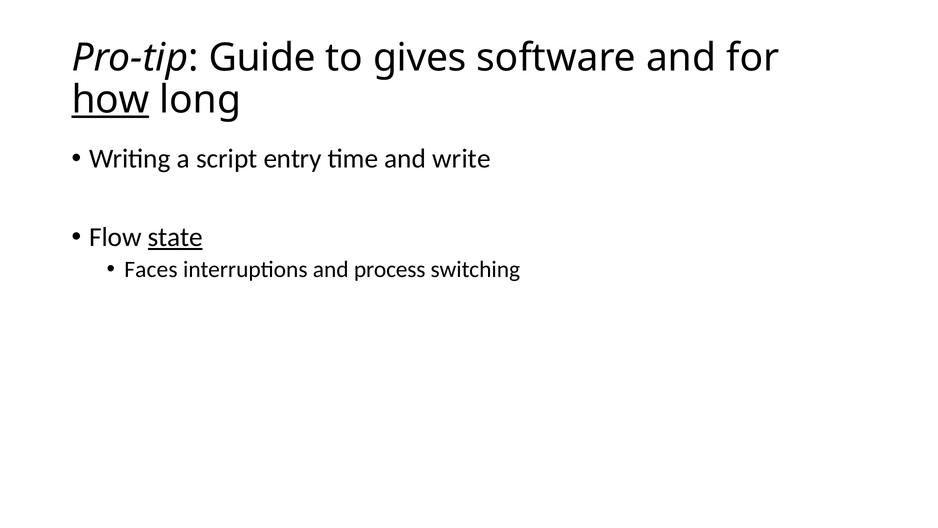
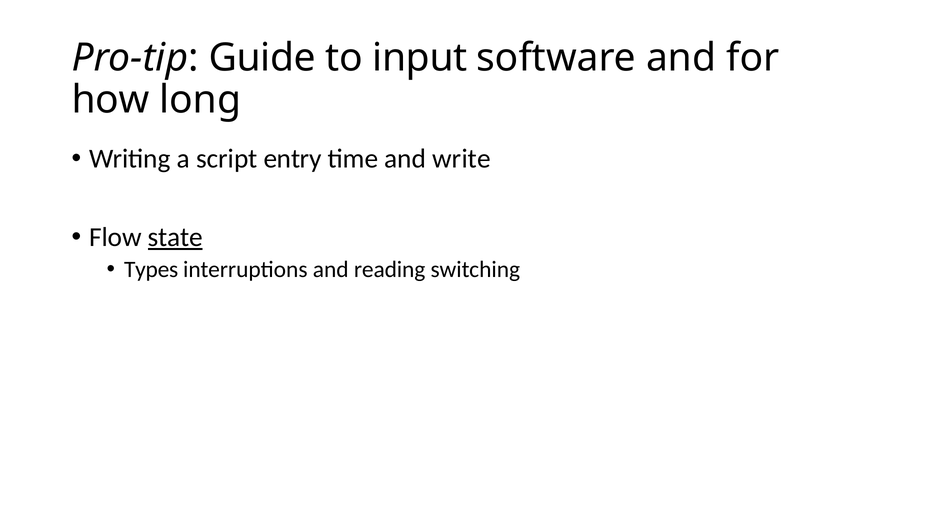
gives: gives -> input
how underline: present -> none
Faces: Faces -> Types
process: process -> reading
